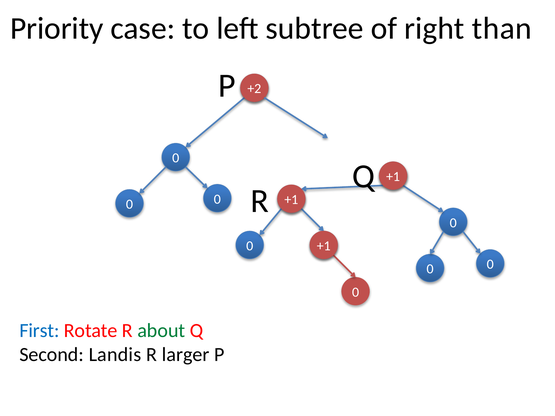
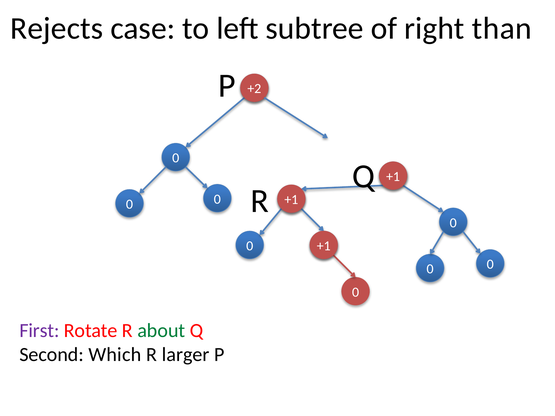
Priority: Priority -> Rejects
First colour: blue -> purple
Landis: Landis -> Which
